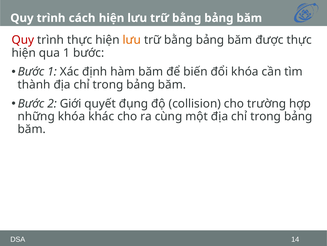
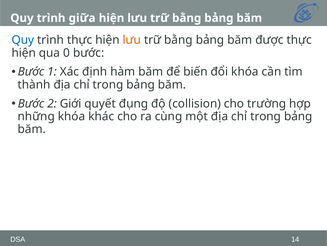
cách: cách -> giữa
Quy at (23, 40) colour: red -> blue
qua 1: 1 -> 0
